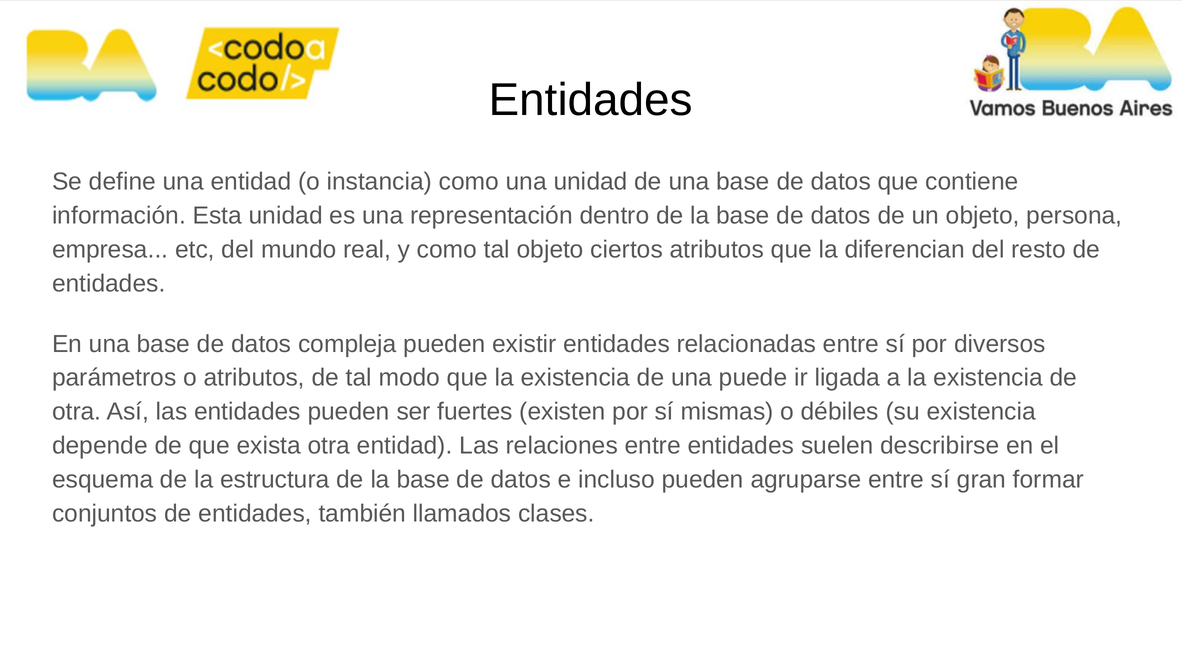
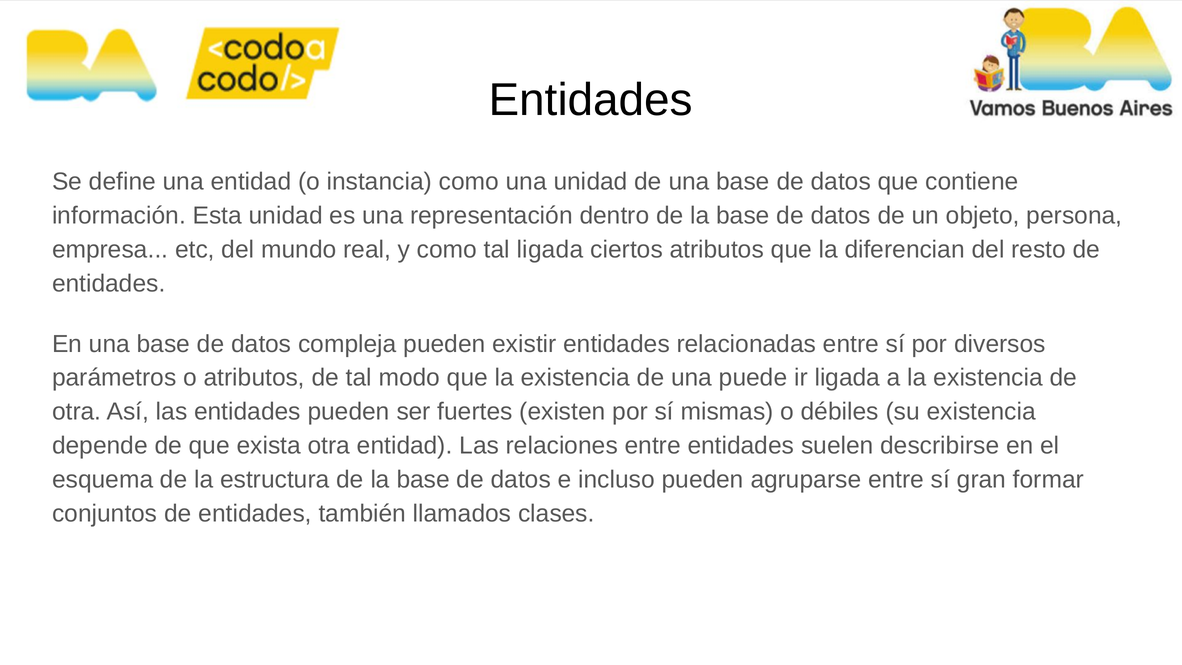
tal objeto: objeto -> ligada
